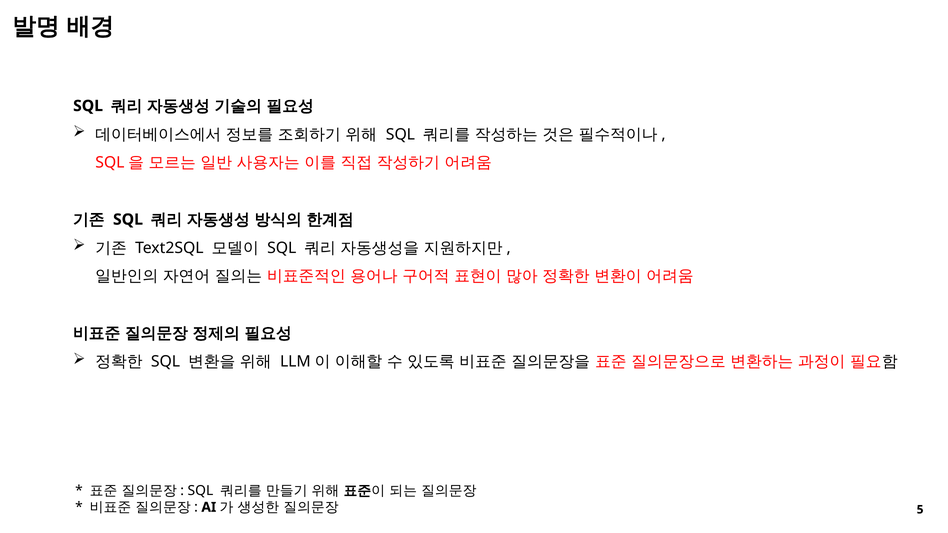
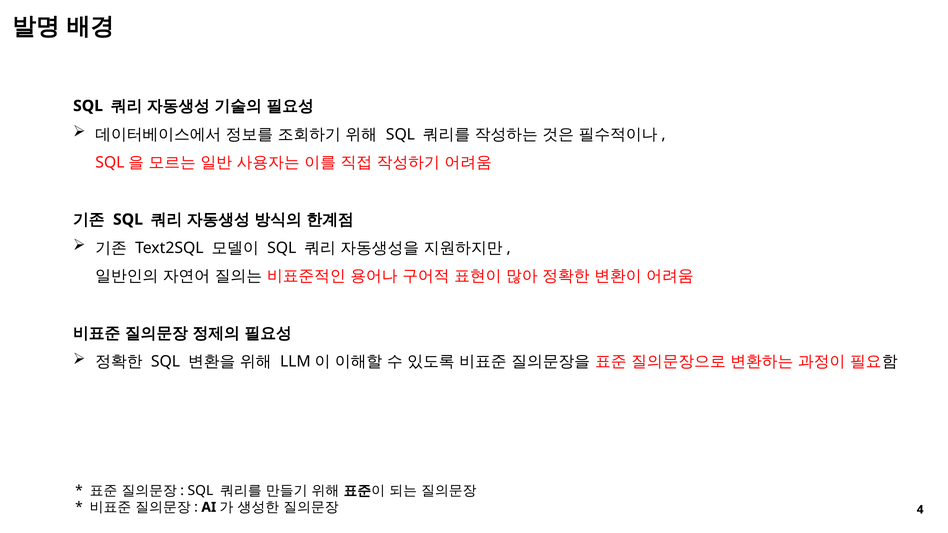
5: 5 -> 4
